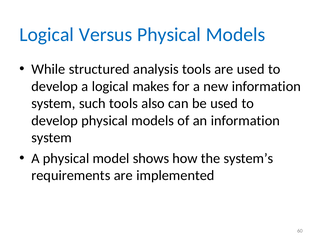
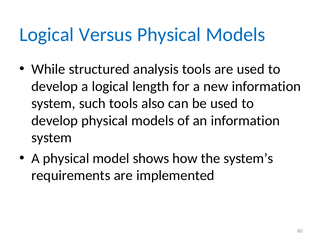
makes: makes -> length
